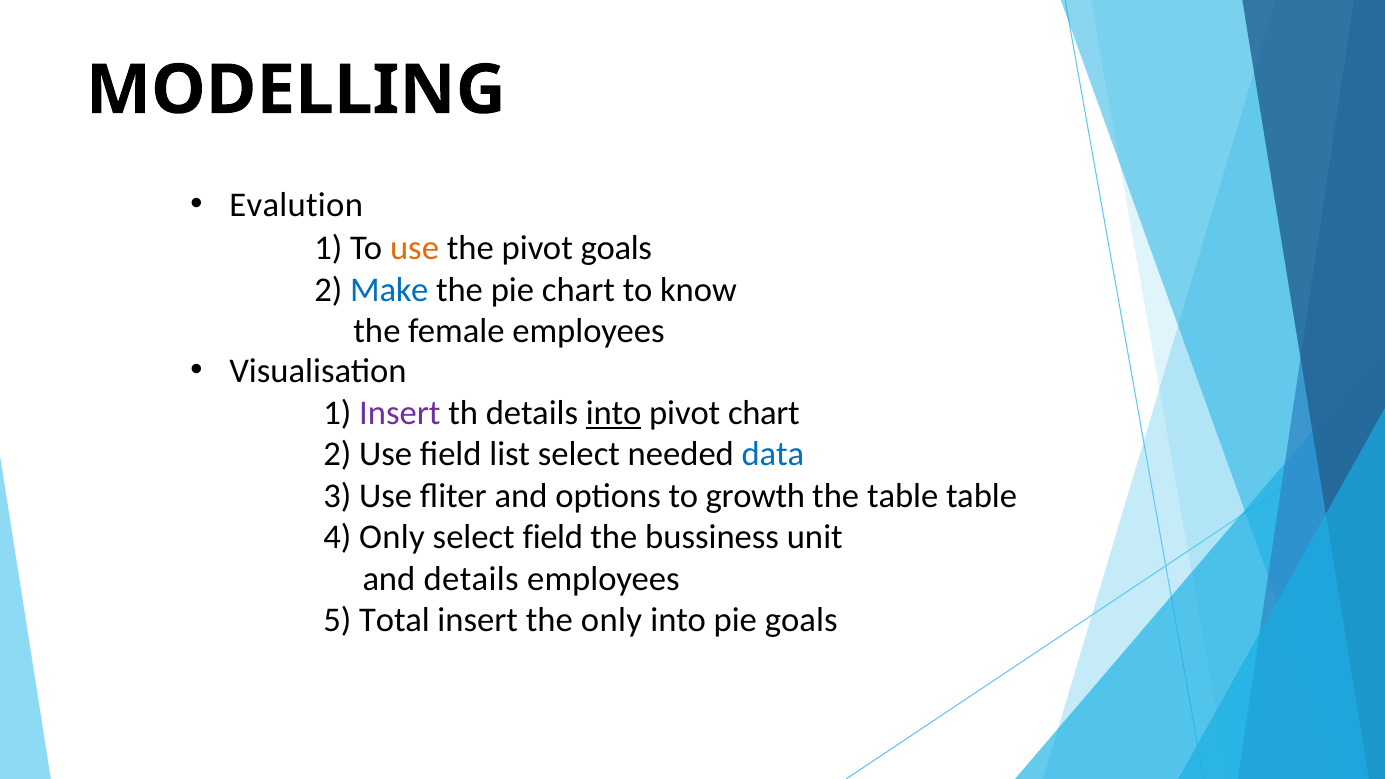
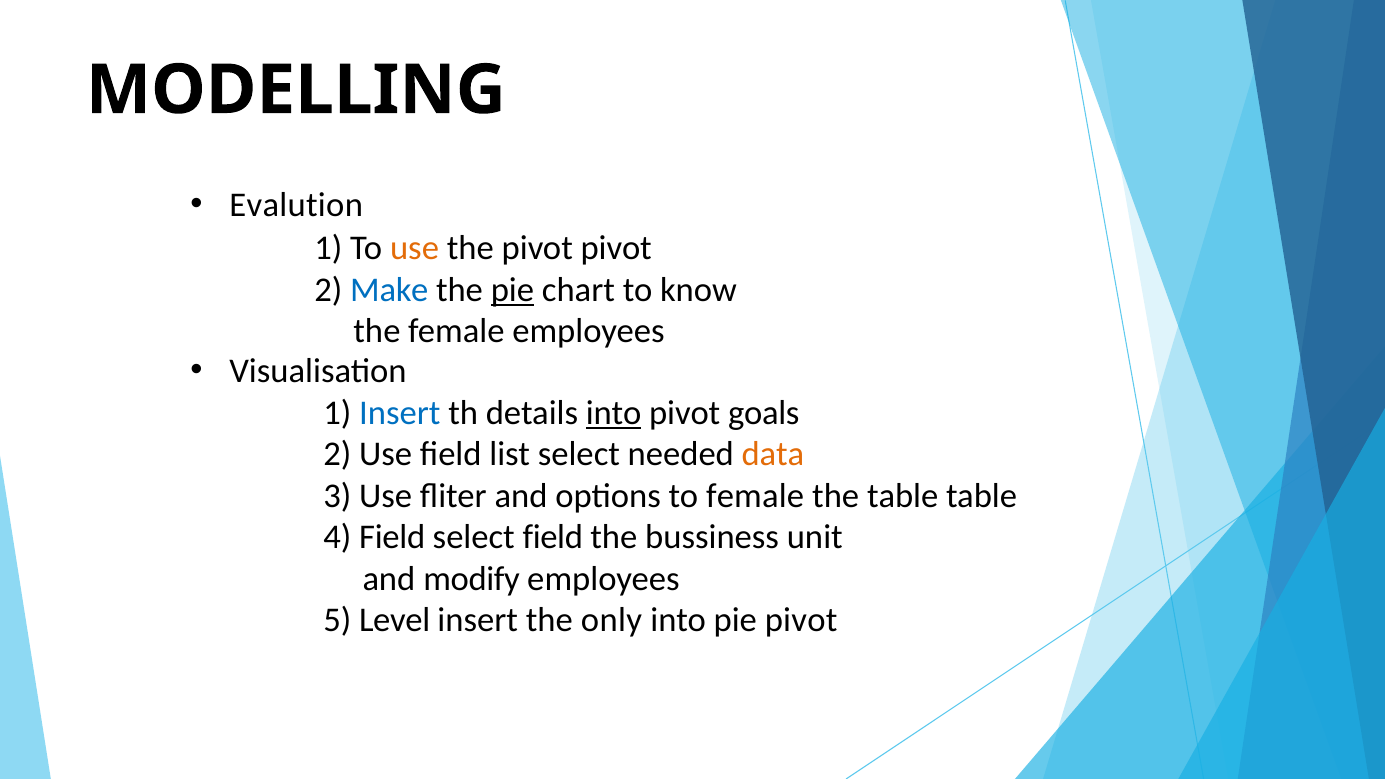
pivot goals: goals -> pivot
pie at (512, 290) underline: none -> present
Insert at (400, 413) colour: purple -> blue
pivot chart: chart -> goals
data colour: blue -> orange
to growth: growth -> female
4 Only: Only -> Field
and details: details -> modify
Total: Total -> Level
pie goals: goals -> pivot
